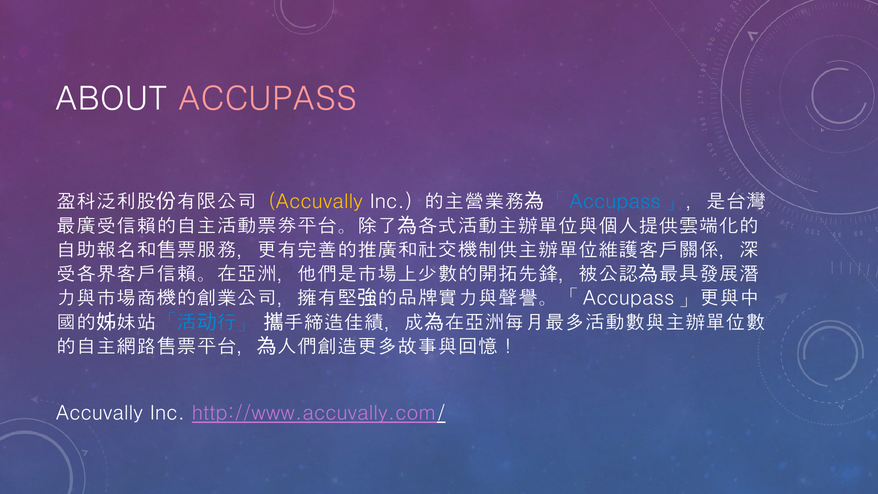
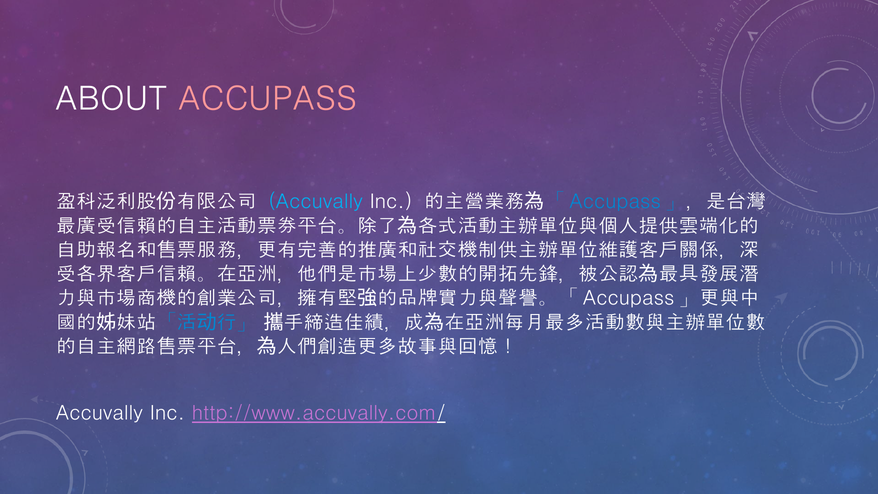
Accuvally at (316, 202) colour: yellow -> light blue
